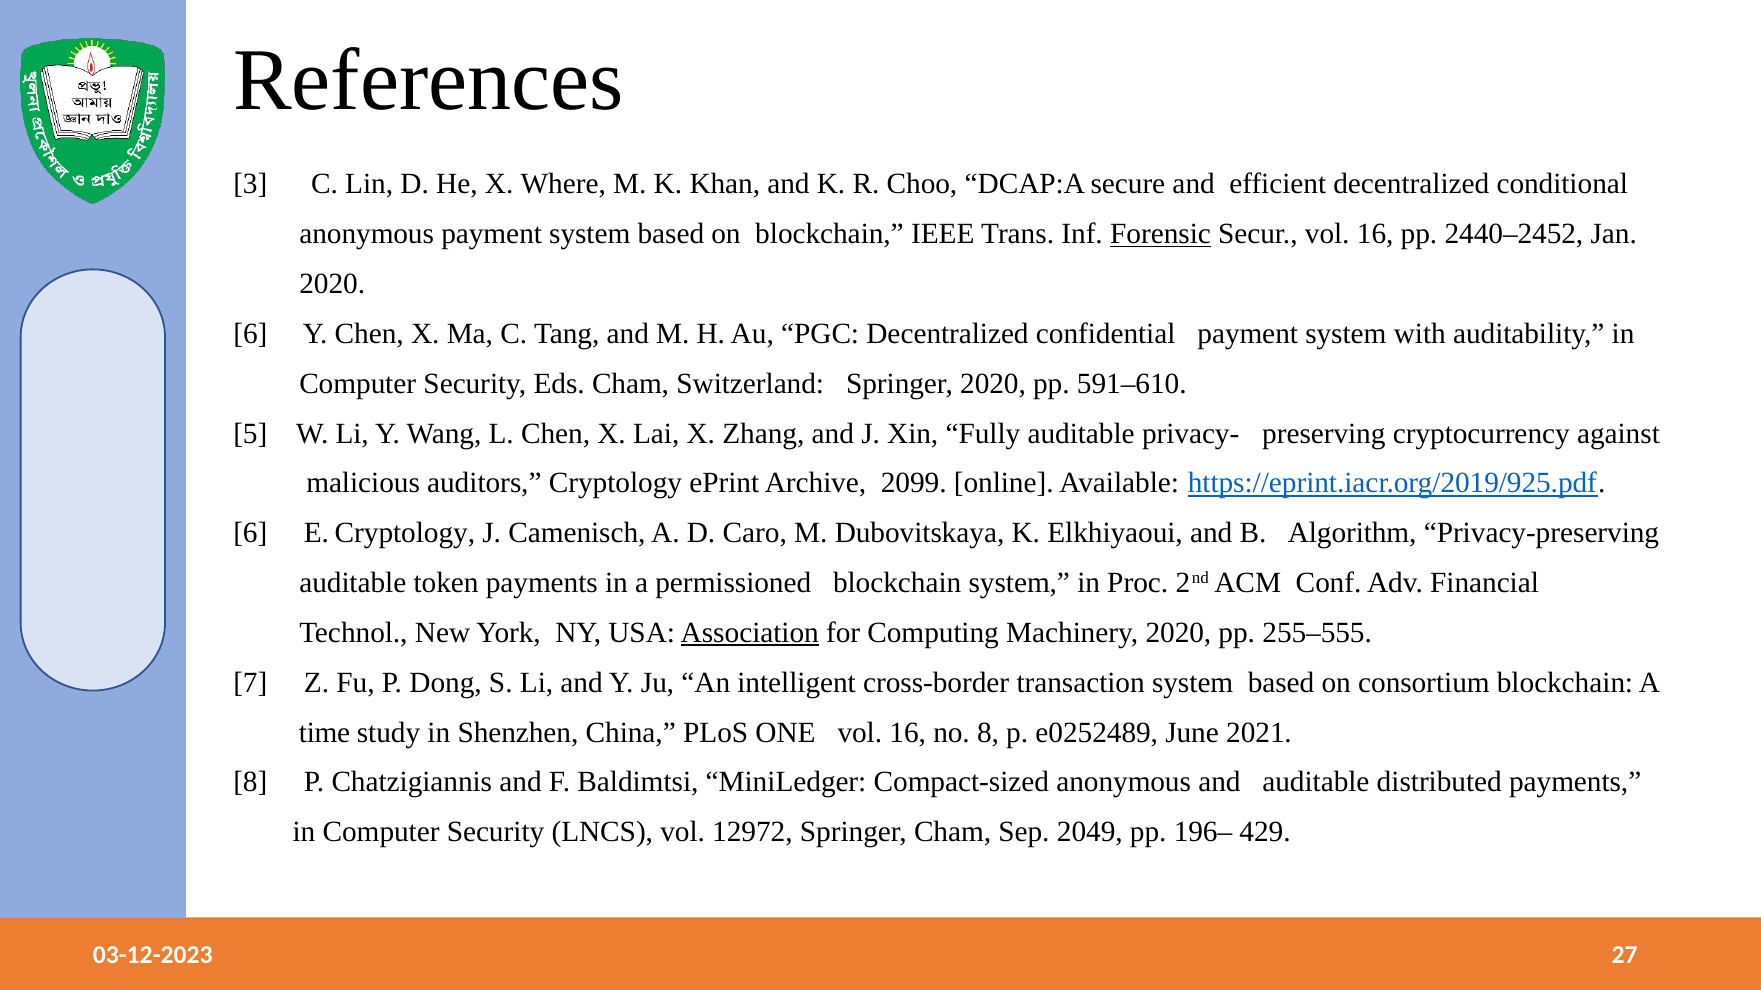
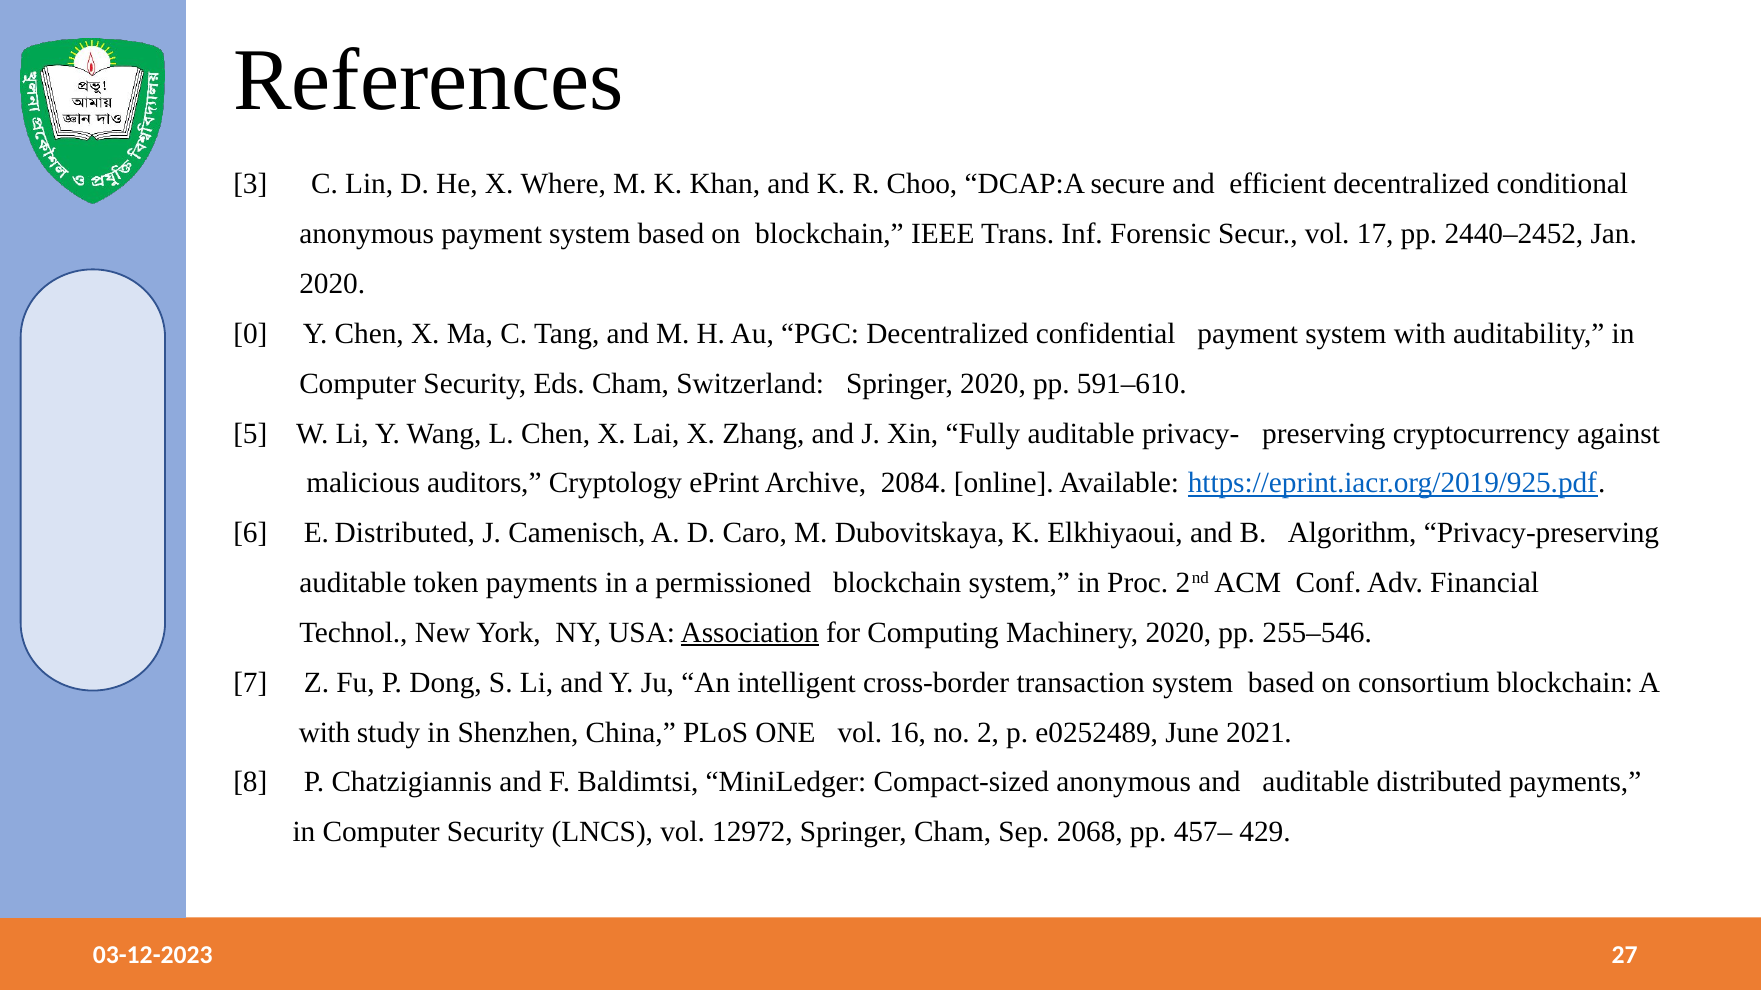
Forensic underline: present -> none
Secur vol 16: 16 -> 17
6 at (250, 334): 6 -> 0
2099: 2099 -> 2084
E Cryptology: Cryptology -> Distributed
255–555: 255–555 -> 255–546
time at (325, 733): time -> with
no 8: 8 -> 2
2049: 2049 -> 2068
196–: 196– -> 457–
